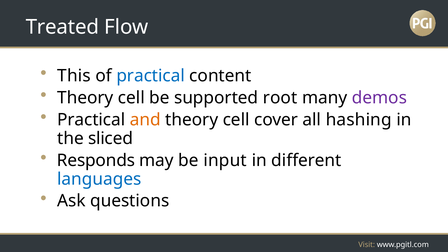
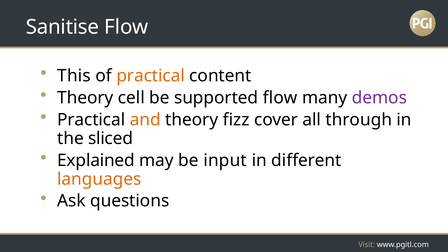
Treated: Treated -> Sanitise
practical at (151, 76) colour: blue -> orange
supported root: root -> flow
cell at (236, 120): cell -> fizz
hashing: hashing -> through
Responds: Responds -> Explained
languages colour: blue -> orange
